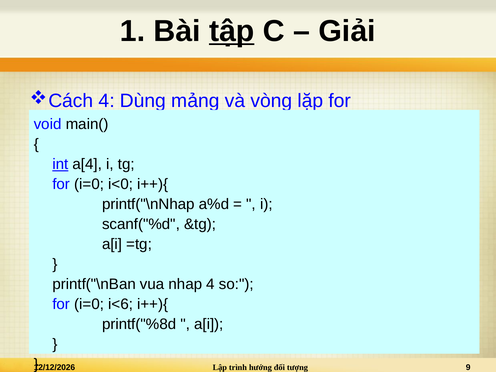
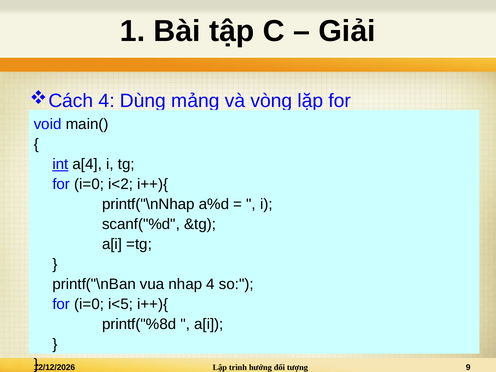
tập underline: present -> none
i<0: i<0 -> i<2
i<6: i<6 -> i<5
